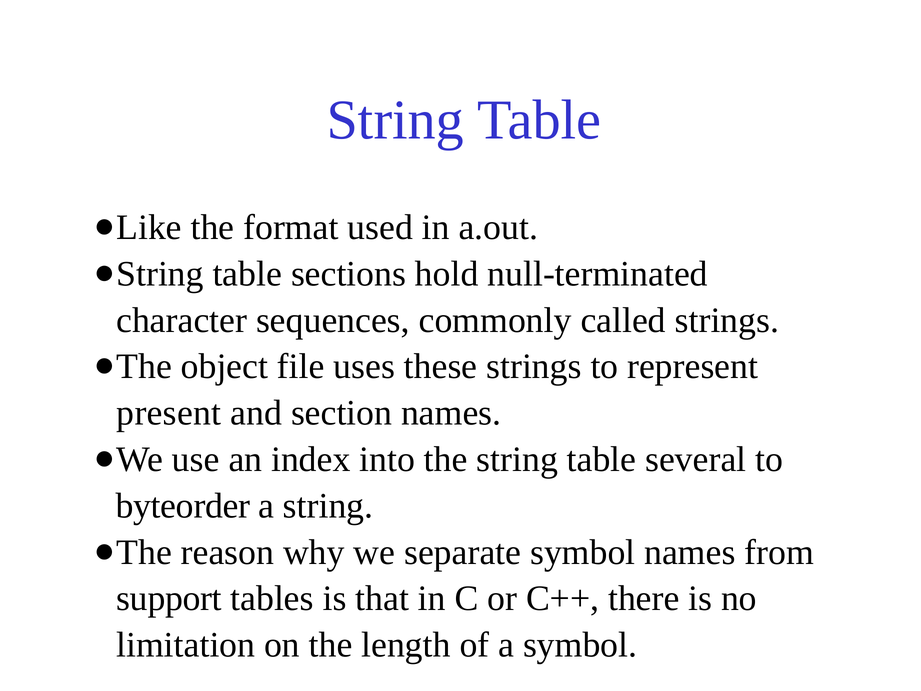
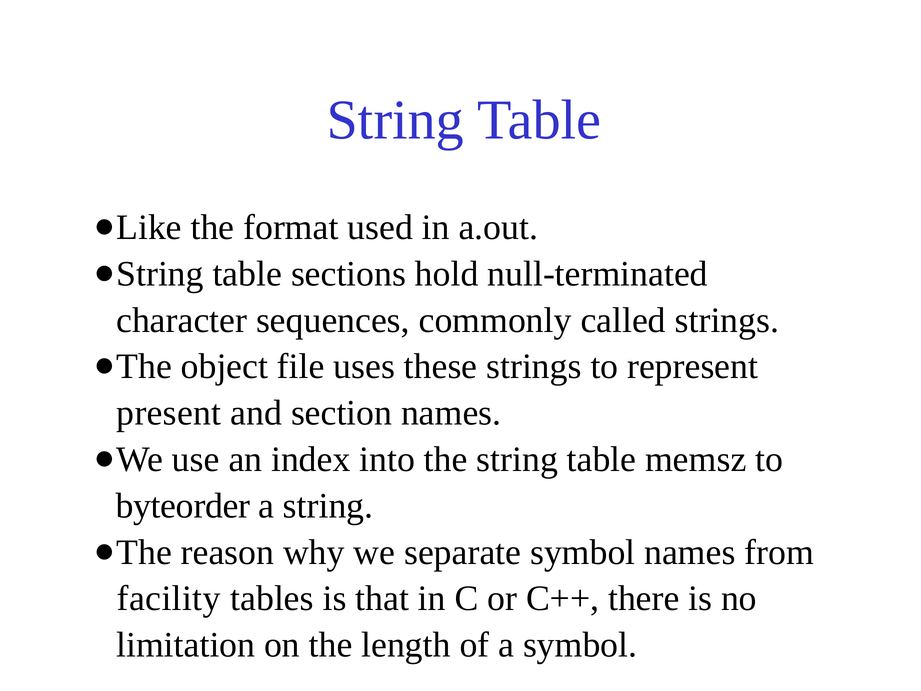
several: several -> memsz
support: support -> facility
